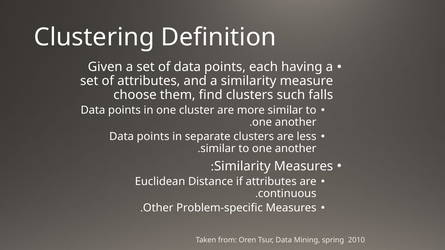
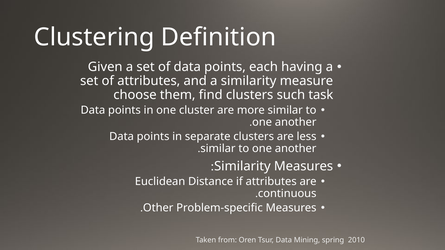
falls: falls -> task
